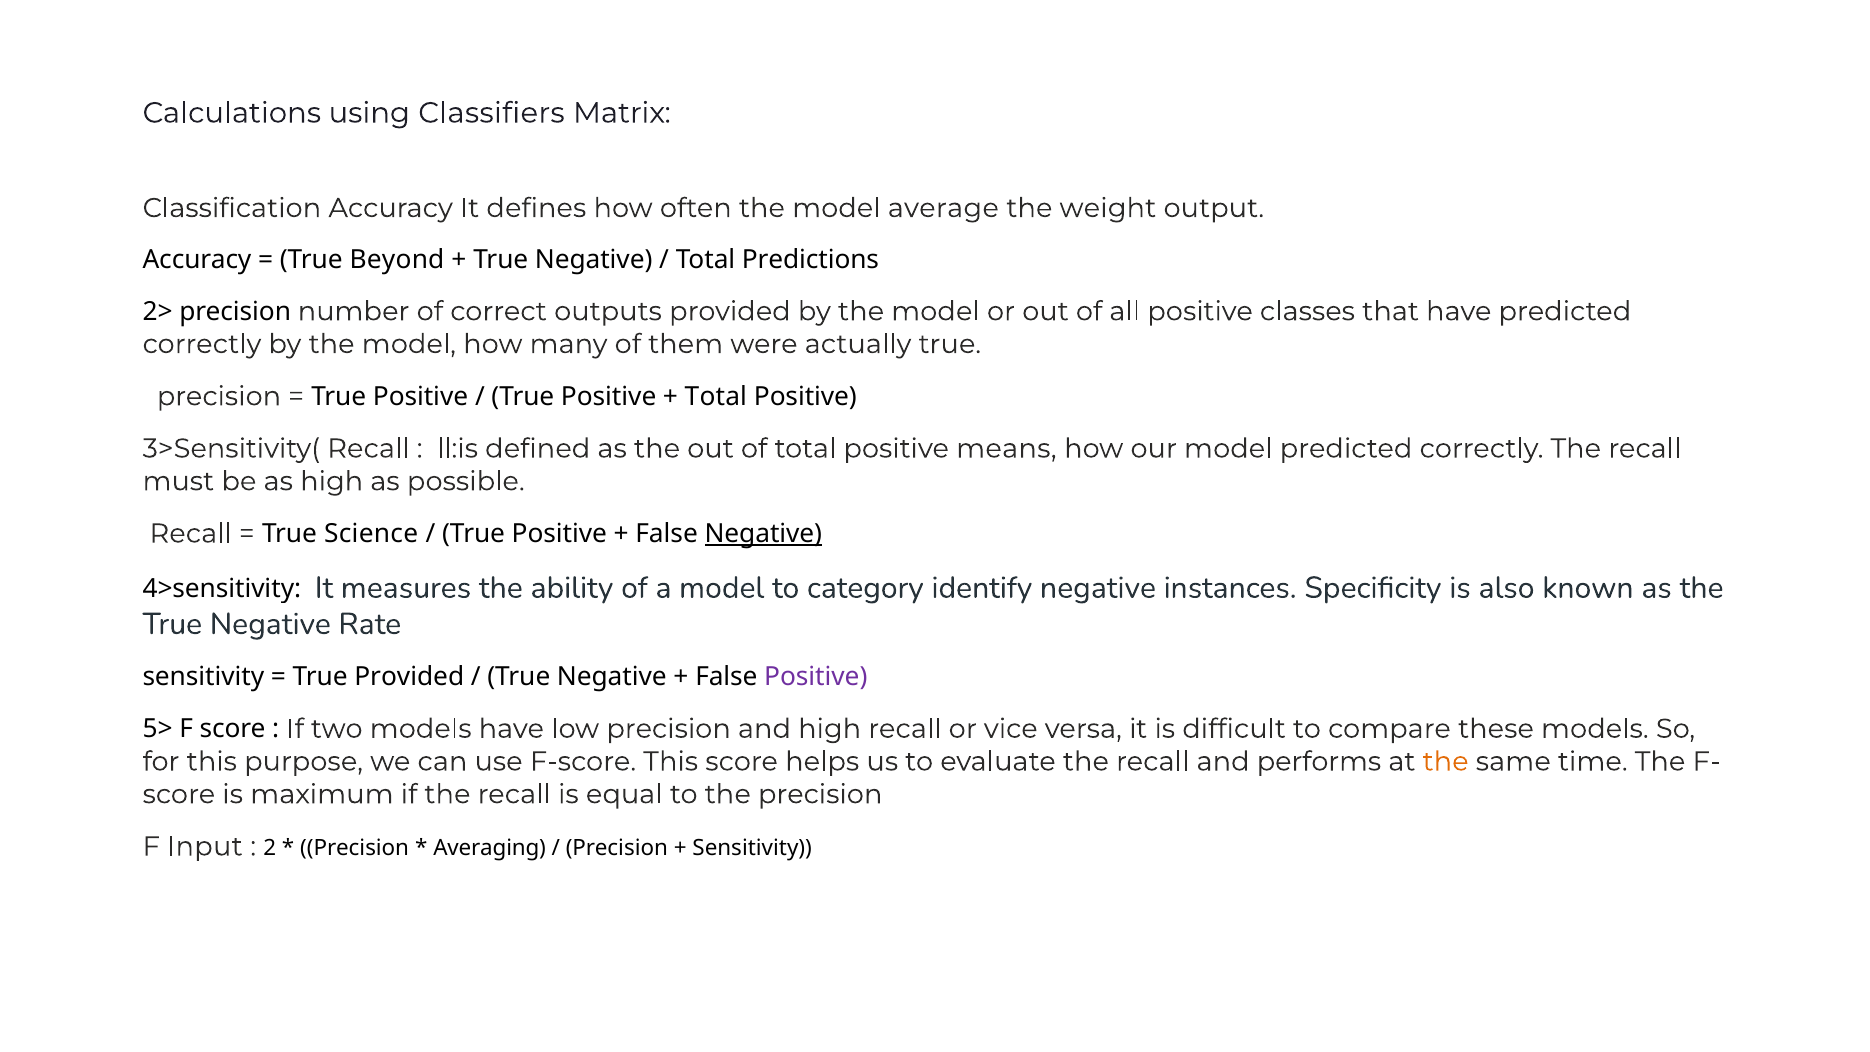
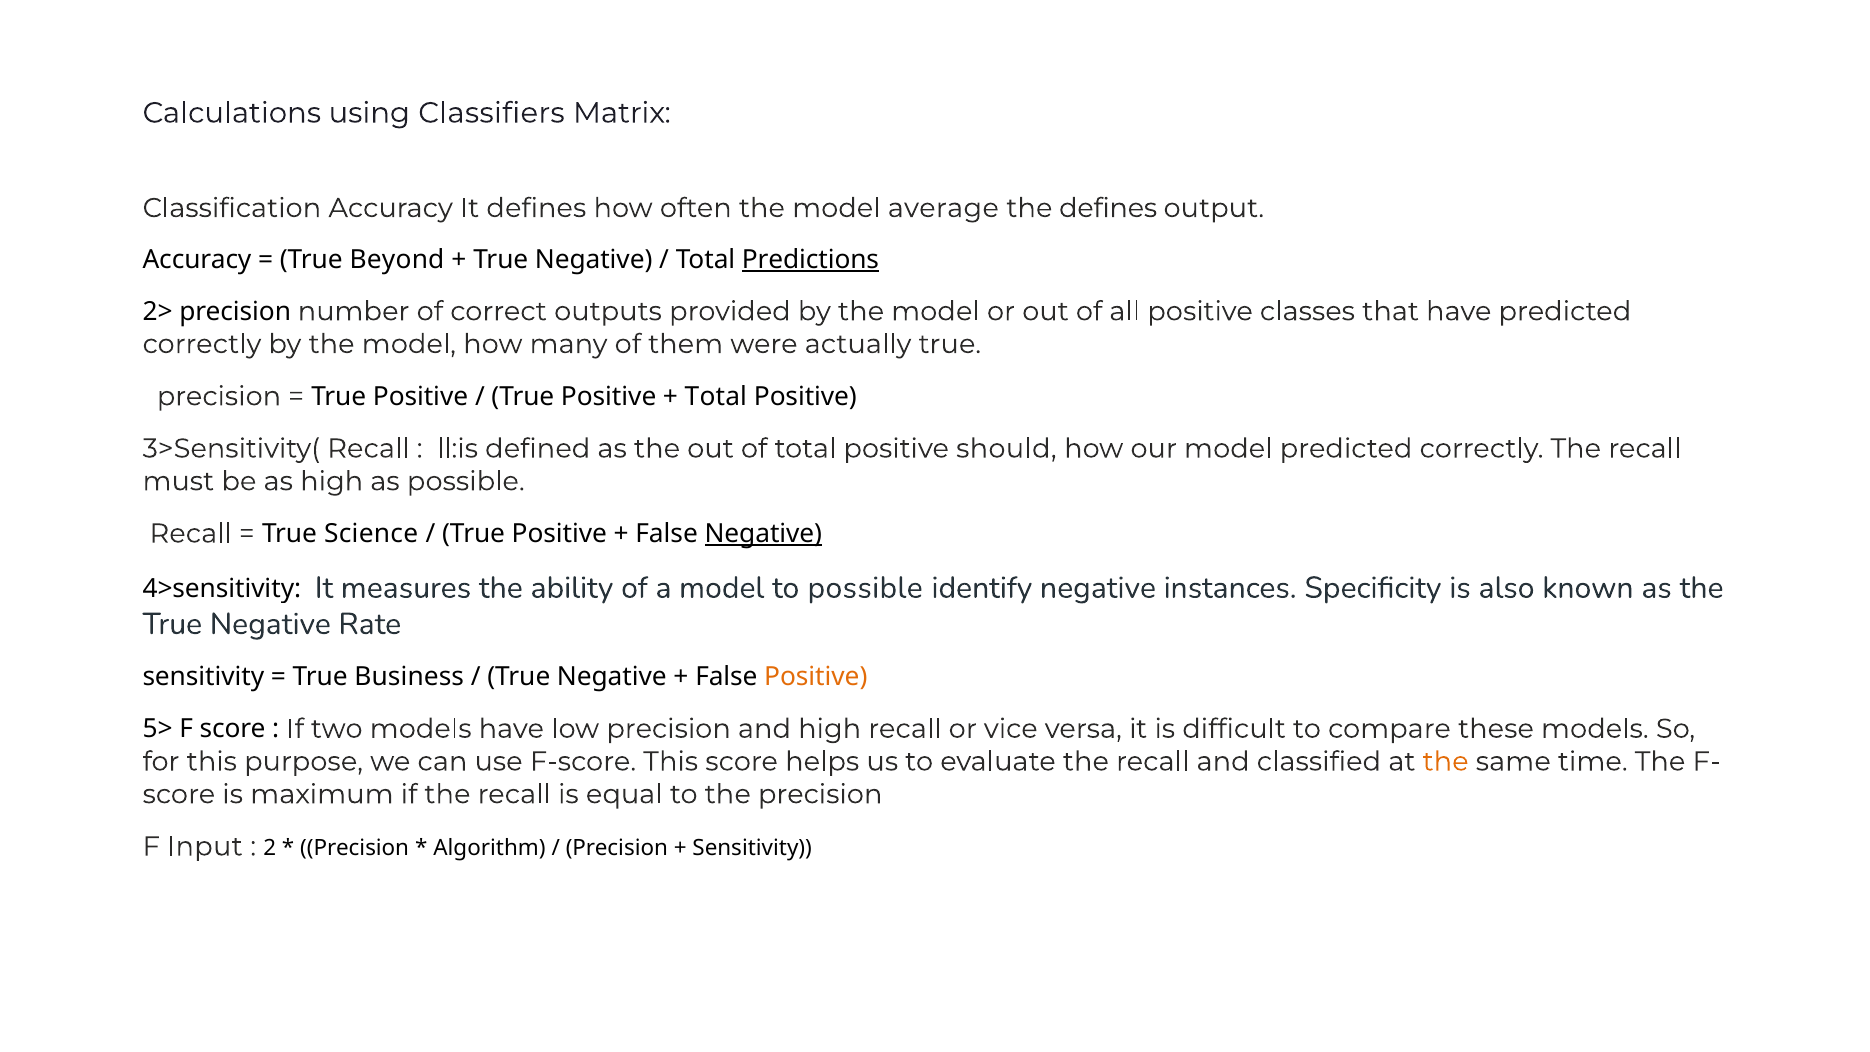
the weight: weight -> defines
Predictions underline: none -> present
means: means -> should
to category: category -> possible
True Provided: Provided -> Business
Positive at (816, 677) colour: purple -> orange
performs: performs -> classified
Averaging: Averaging -> Algorithm
